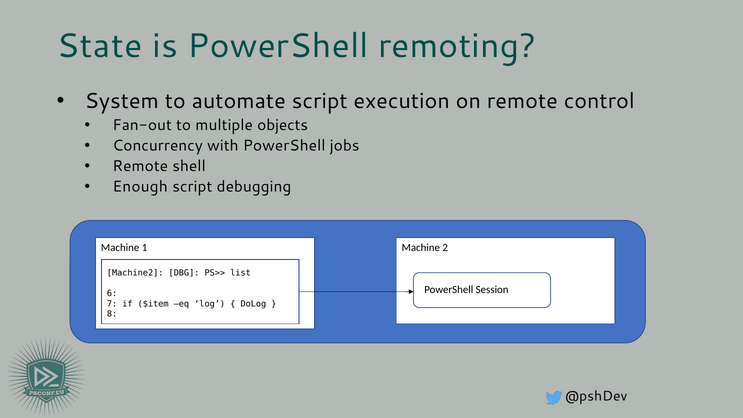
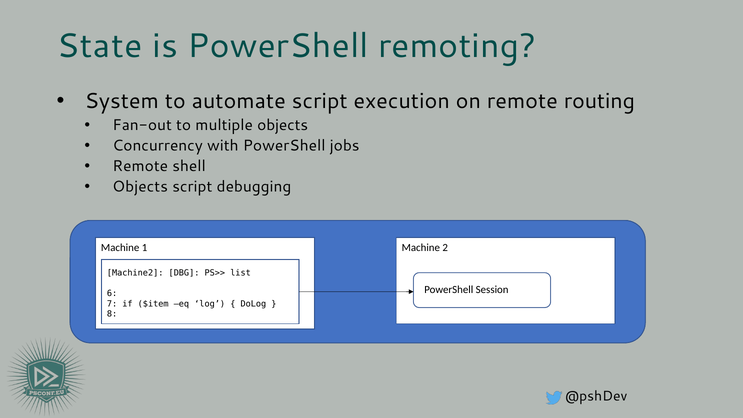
control: control -> routing
Enough at (140, 187): Enough -> Objects
